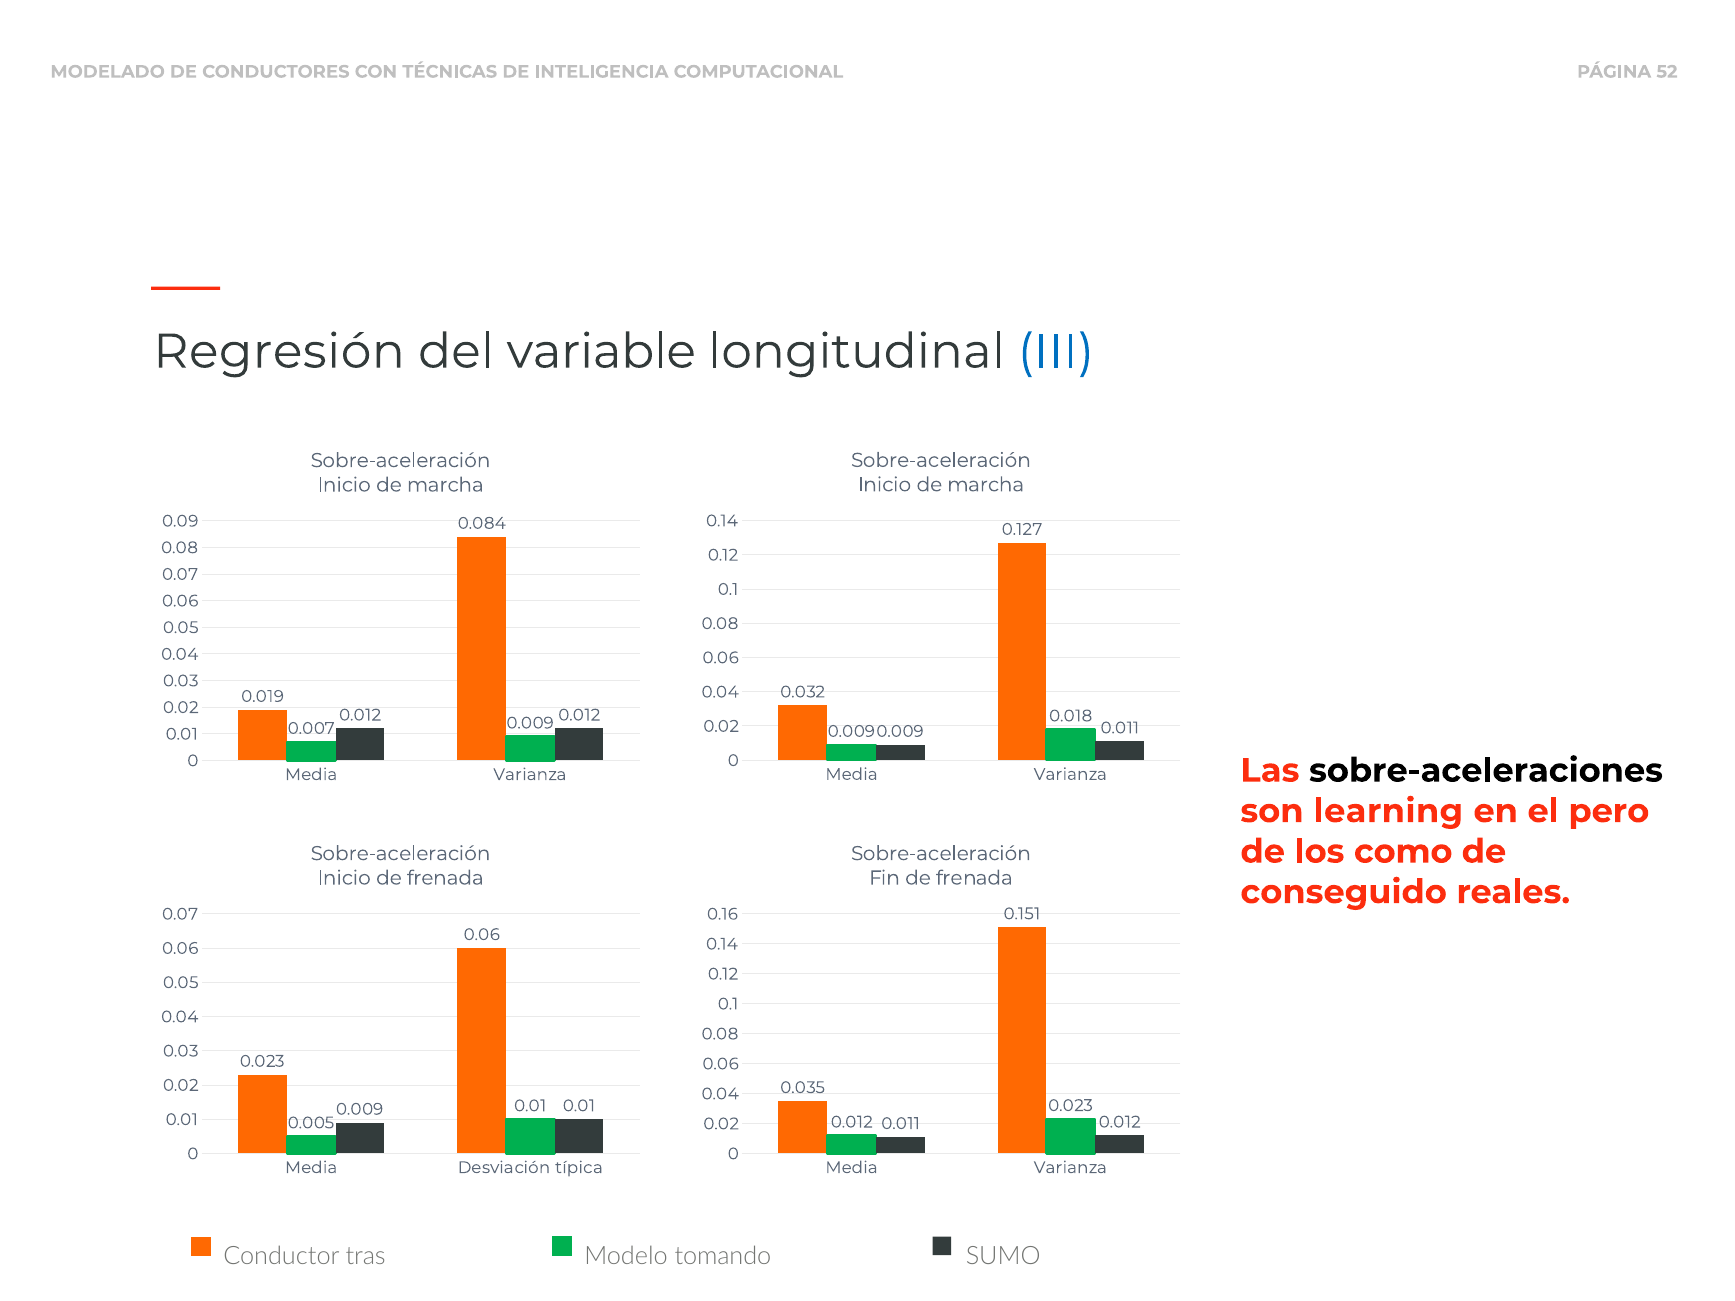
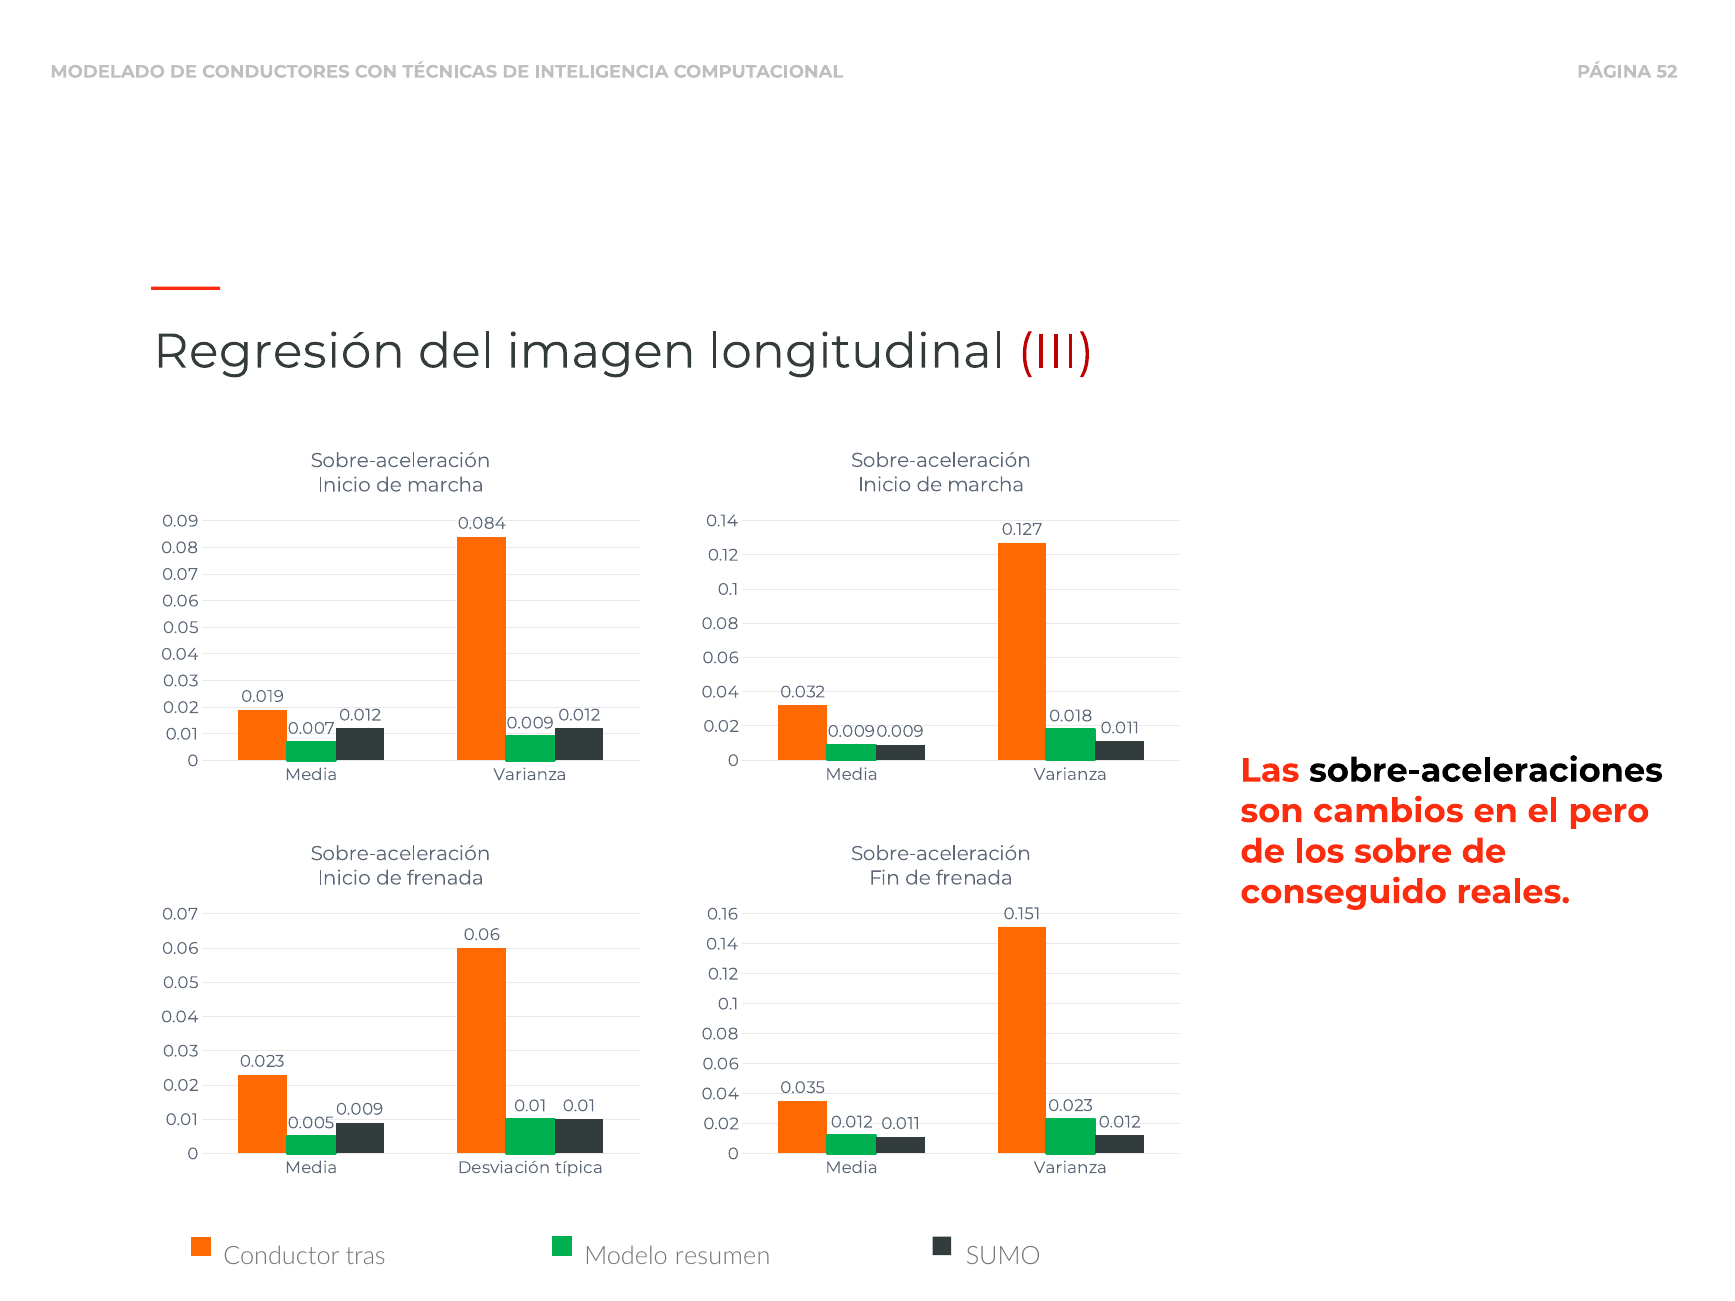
variable: variable -> imagen
III colour: blue -> red
learning: learning -> cambios
como: como -> sobre
tomando: tomando -> resumen
